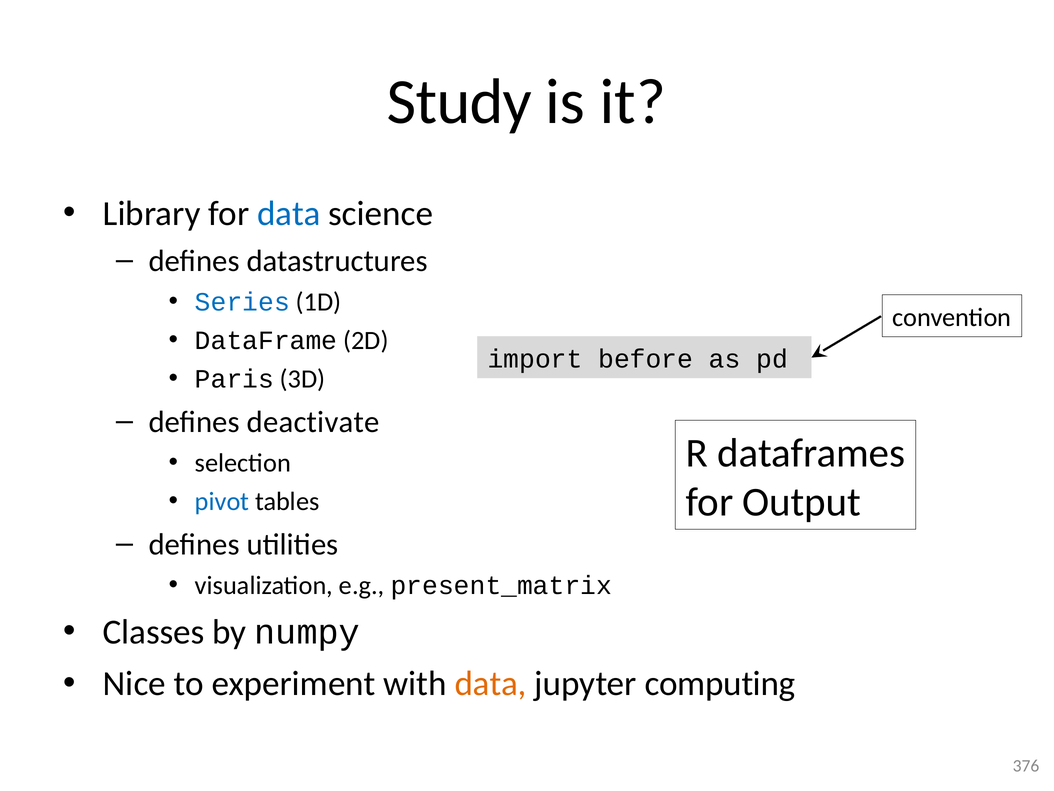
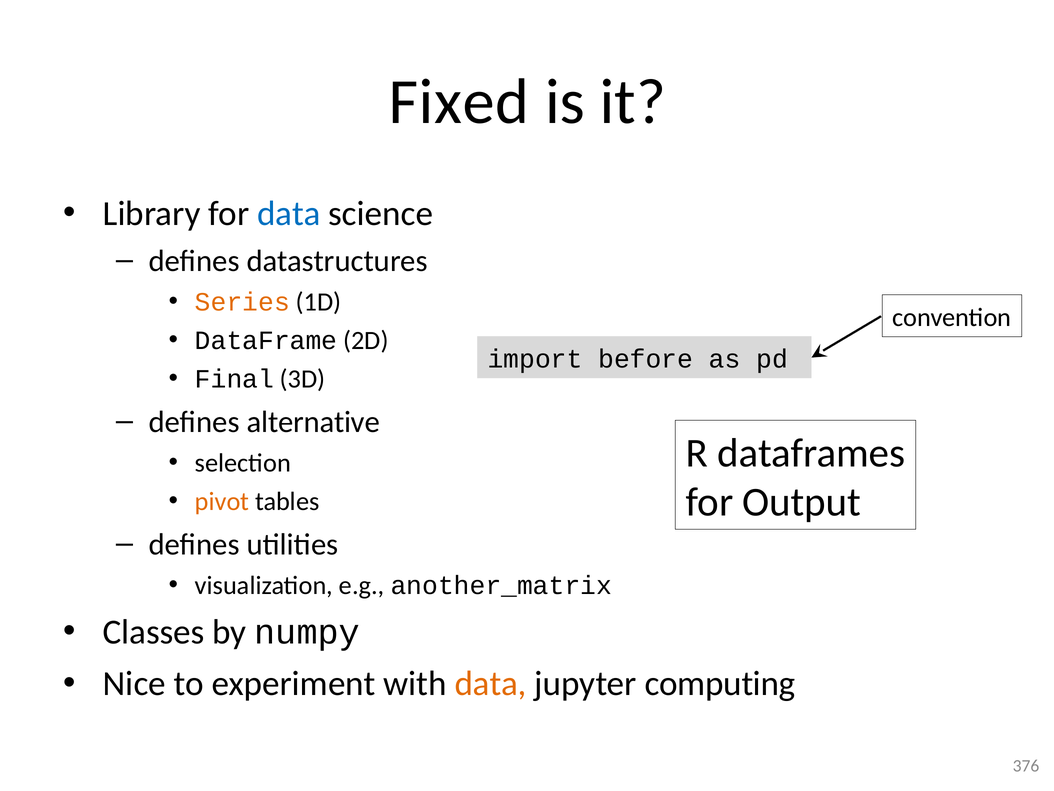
Study: Study -> Fixed
Series colour: blue -> orange
Paris: Paris -> Final
deactivate: deactivate -> alternative
pivot colour: blue -> orange
present_matrix: present_matrix -> another_matrix
